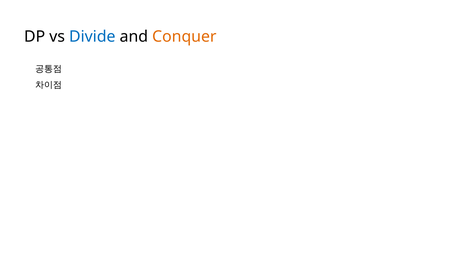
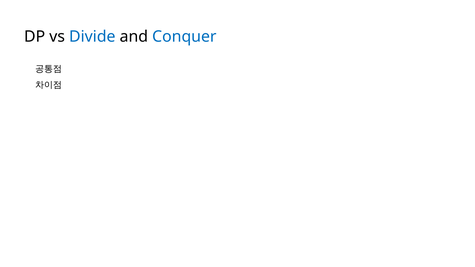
Conquer colour: orange -> blue
